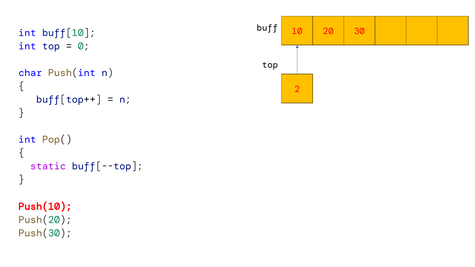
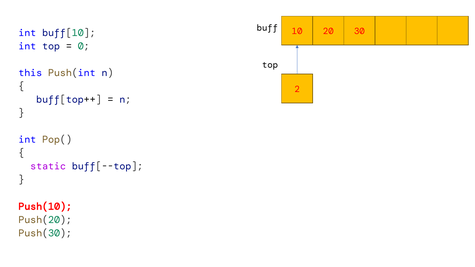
char: char -> this
